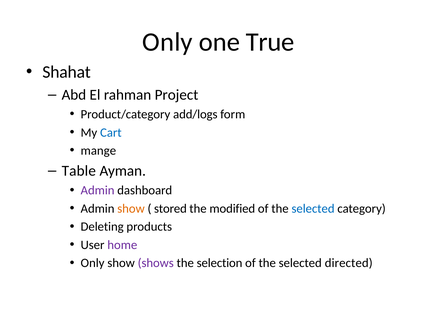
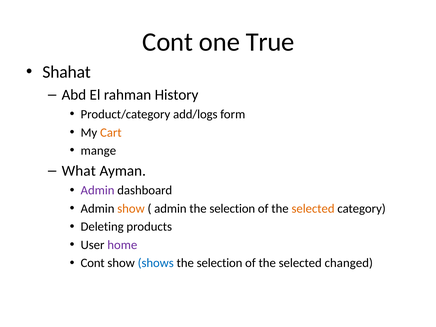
Only at (168, 42): Only -> Cont
Project: Project -> History
Cart colour: blue -> orange
Table: Table -> What
stored at (170, 209): stored -> admin
modified at (232, 209): modified -> selection
selected at (313, 209) colour: blue -> orange
Only at (93, 263): Only -> Cont
shows colour: purple -> blue
directed: directed -> changed
